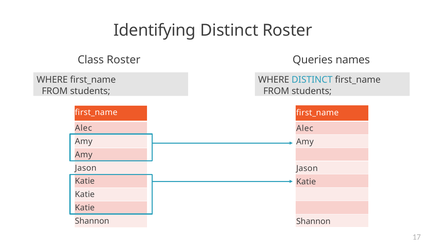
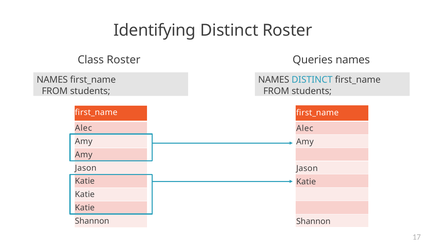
WHERE at (52, 80): WHERE -> NAMES
WHERE at (274, 80): WHERE -> NAMES
